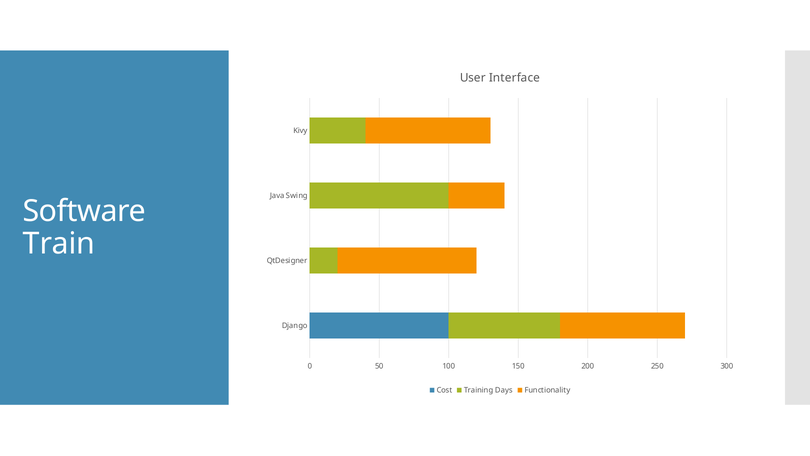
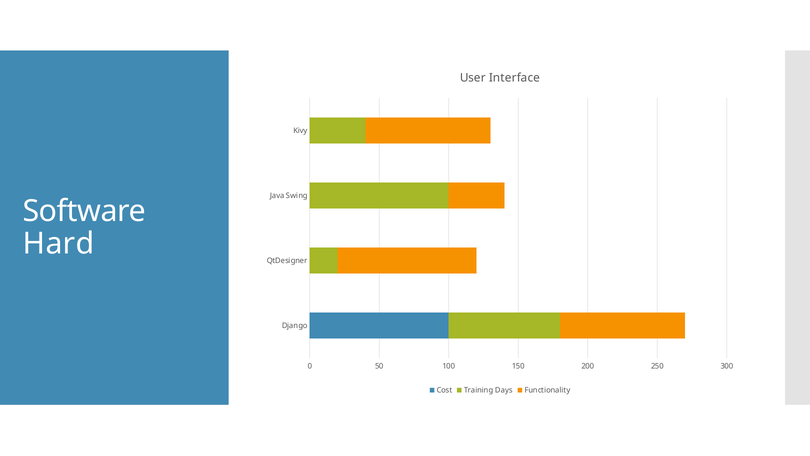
Train: Train -> Hard
